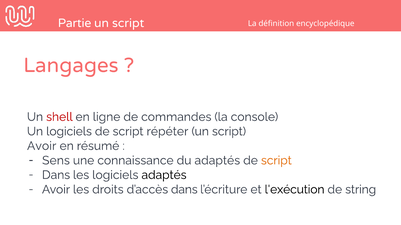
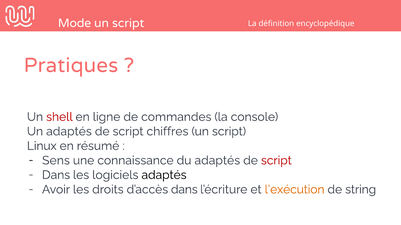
Partie: Partie -> Mode
Langages: Langages -> Pratiques
Un logiciels: logiciels -> adaptés
répéter: répéter -> chiffres
Avoir at (42, 146): Avoir -> Linux
script at (276, 161) colour: orange -> red
l'exécution colour: black -> orange
